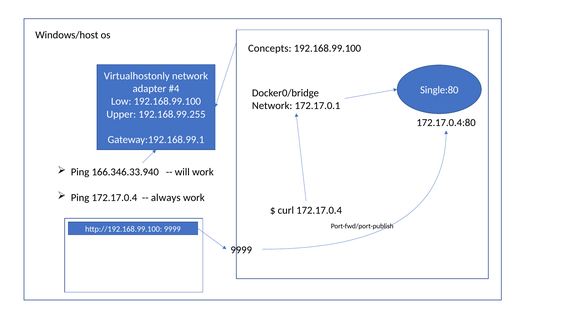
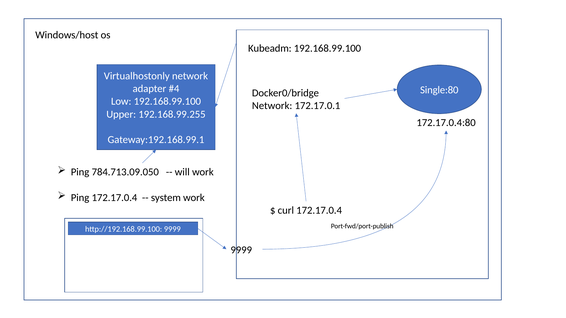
Concepts: Concepts -> Kubeadm
166.346.33.940: 166.346.33.940 -> 784.713.09.050
always: always -> system
